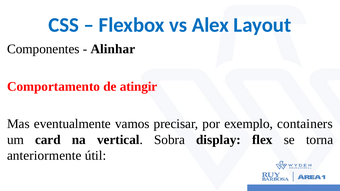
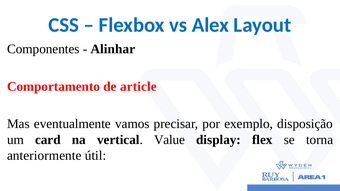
atingir: atingir -> article
containers: containers -> disposição
Sobra: Sobra -> Value
